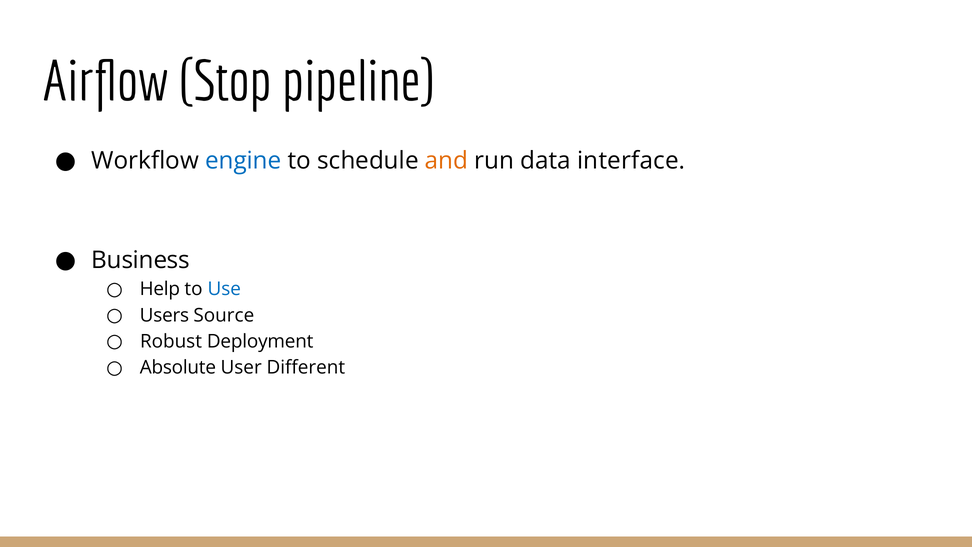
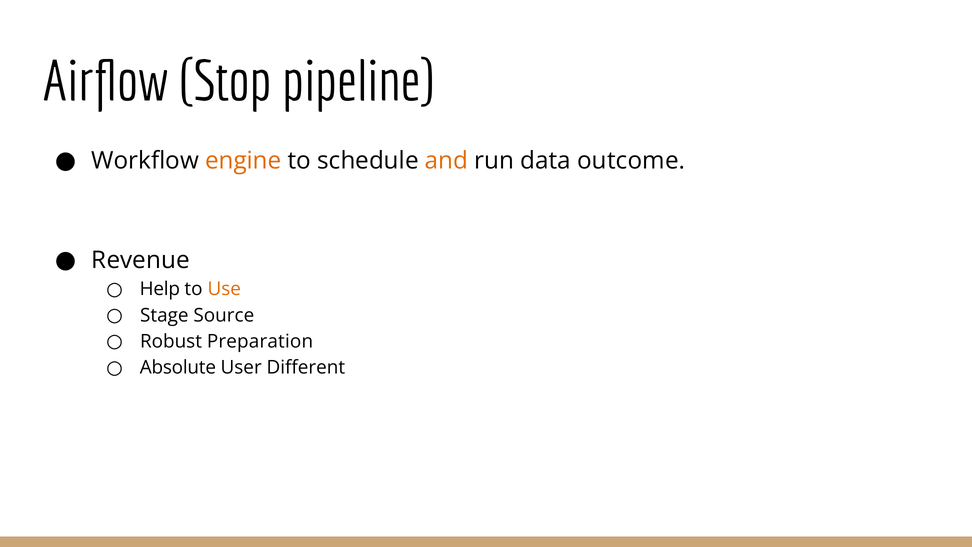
engine colour: blue -> orange
interface: interface -> outcome
Business: Business -> Revenue
Use colour: blue -> orange
Users: Users -> Stage
Deployment: Deployment -> Preparation
